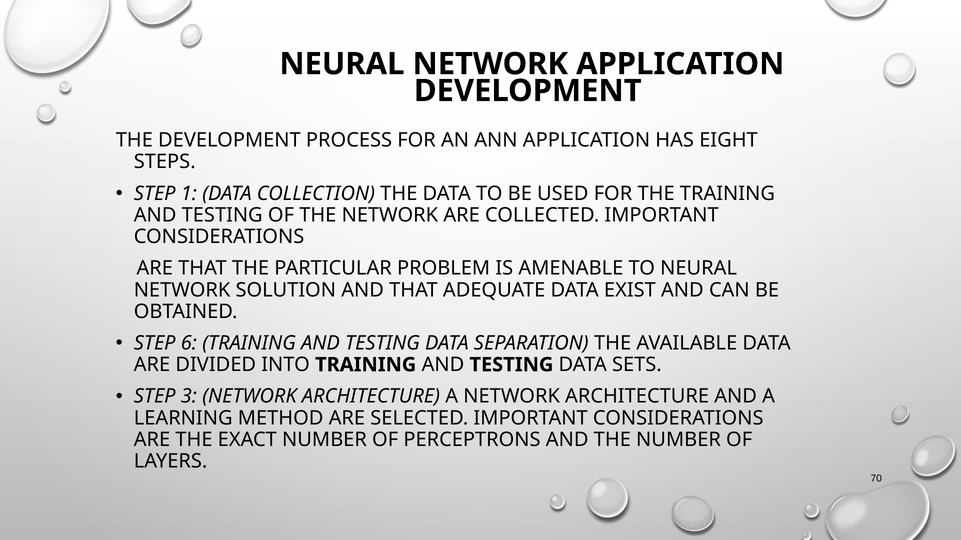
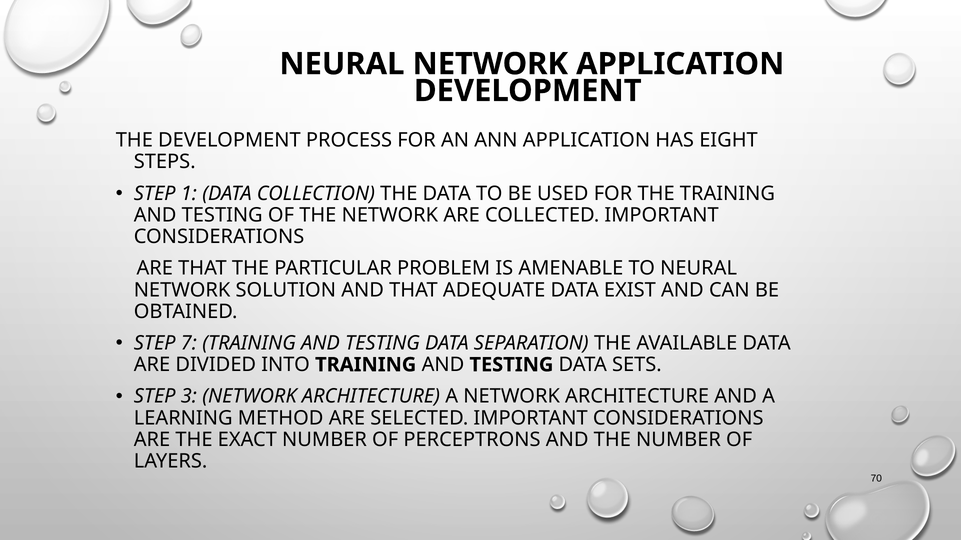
6: 6 -> 7
